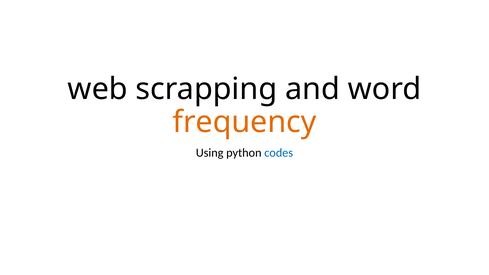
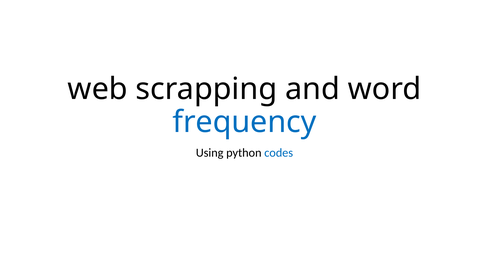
frequency colour: orange -> blue
